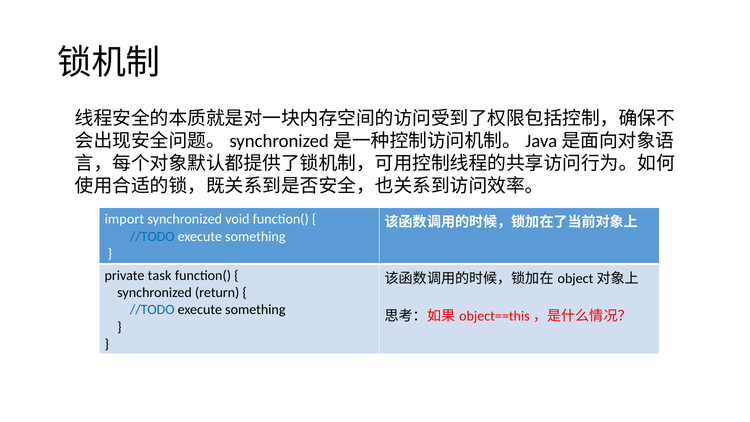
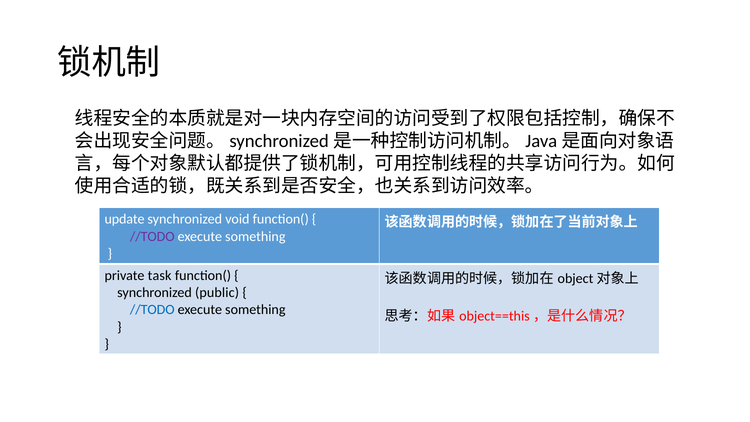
import: import -> update
//TODO at (152, 236) colour: blue -> purple
return: return -> public
